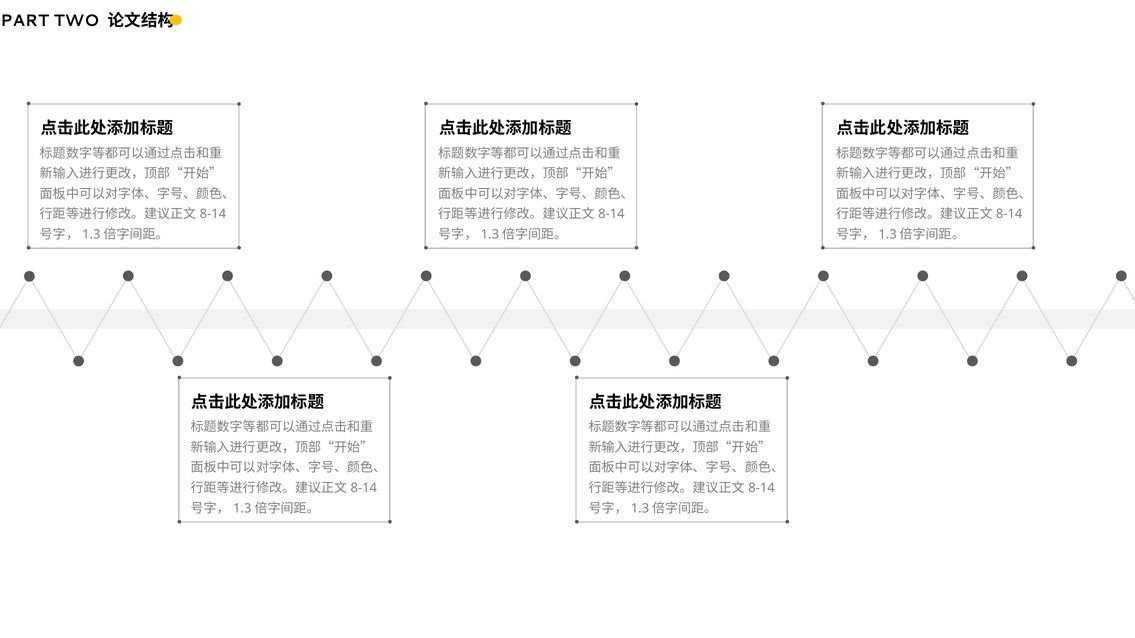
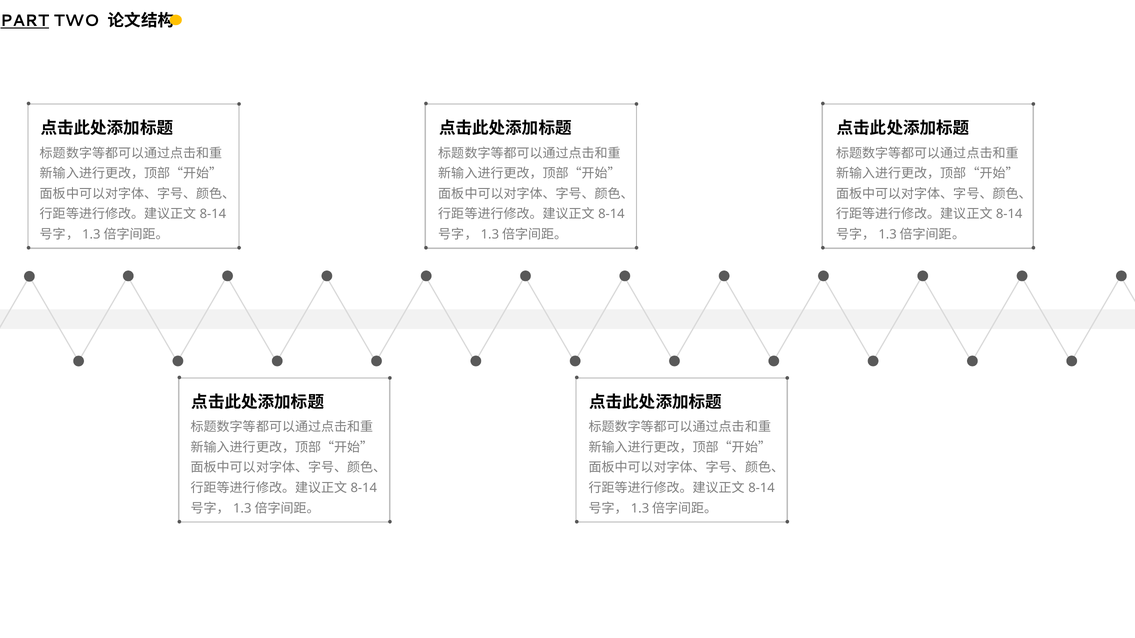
PART underline: none -> present
